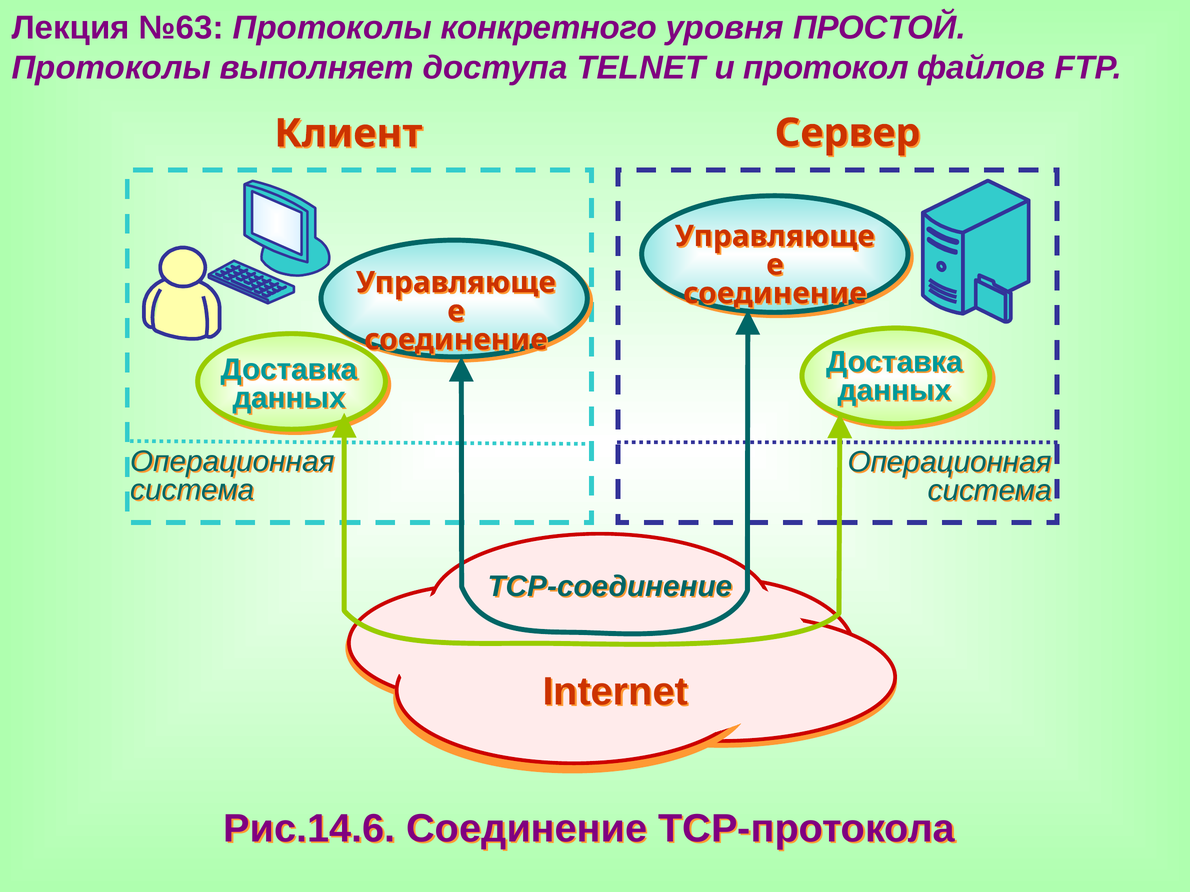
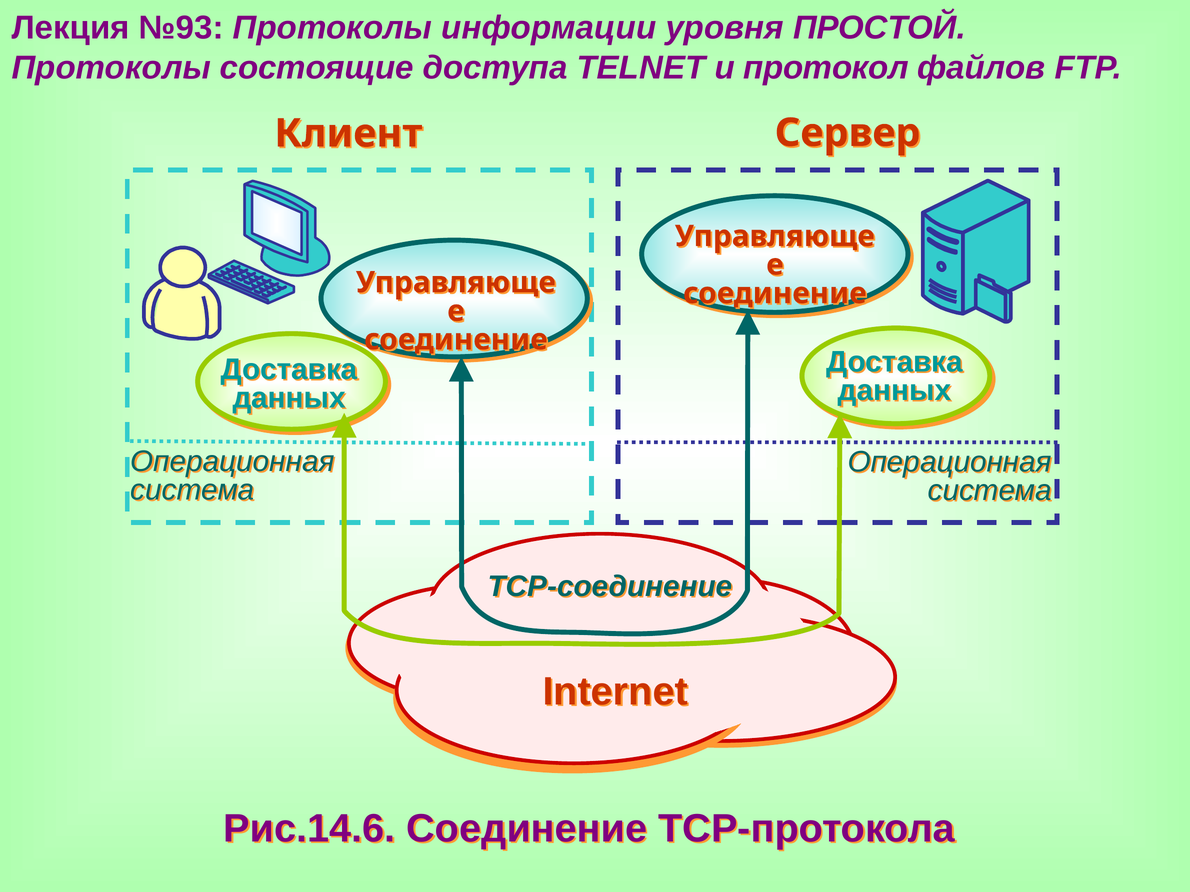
№63: №63 -> №93
конкретного: конкретного -> информации
выполняет: выполняет -> состоящие
